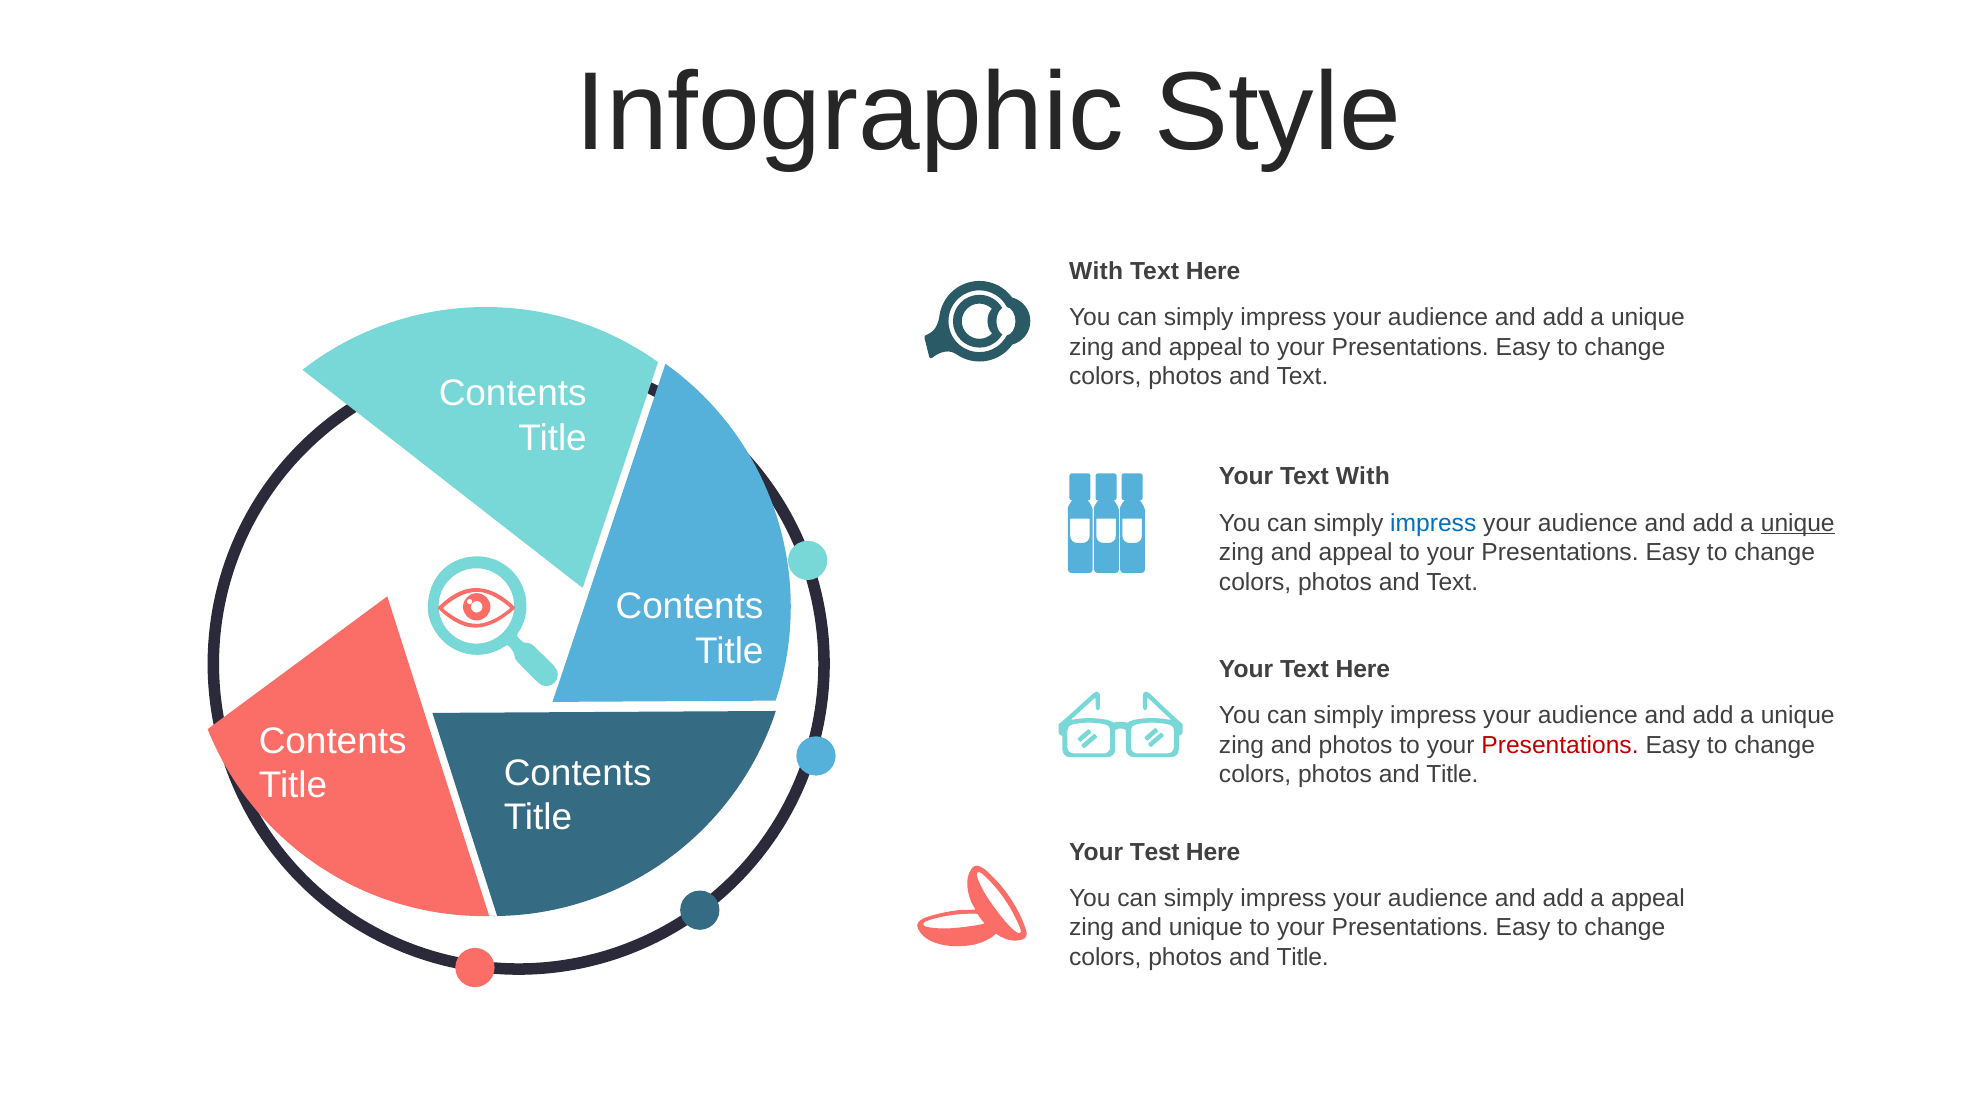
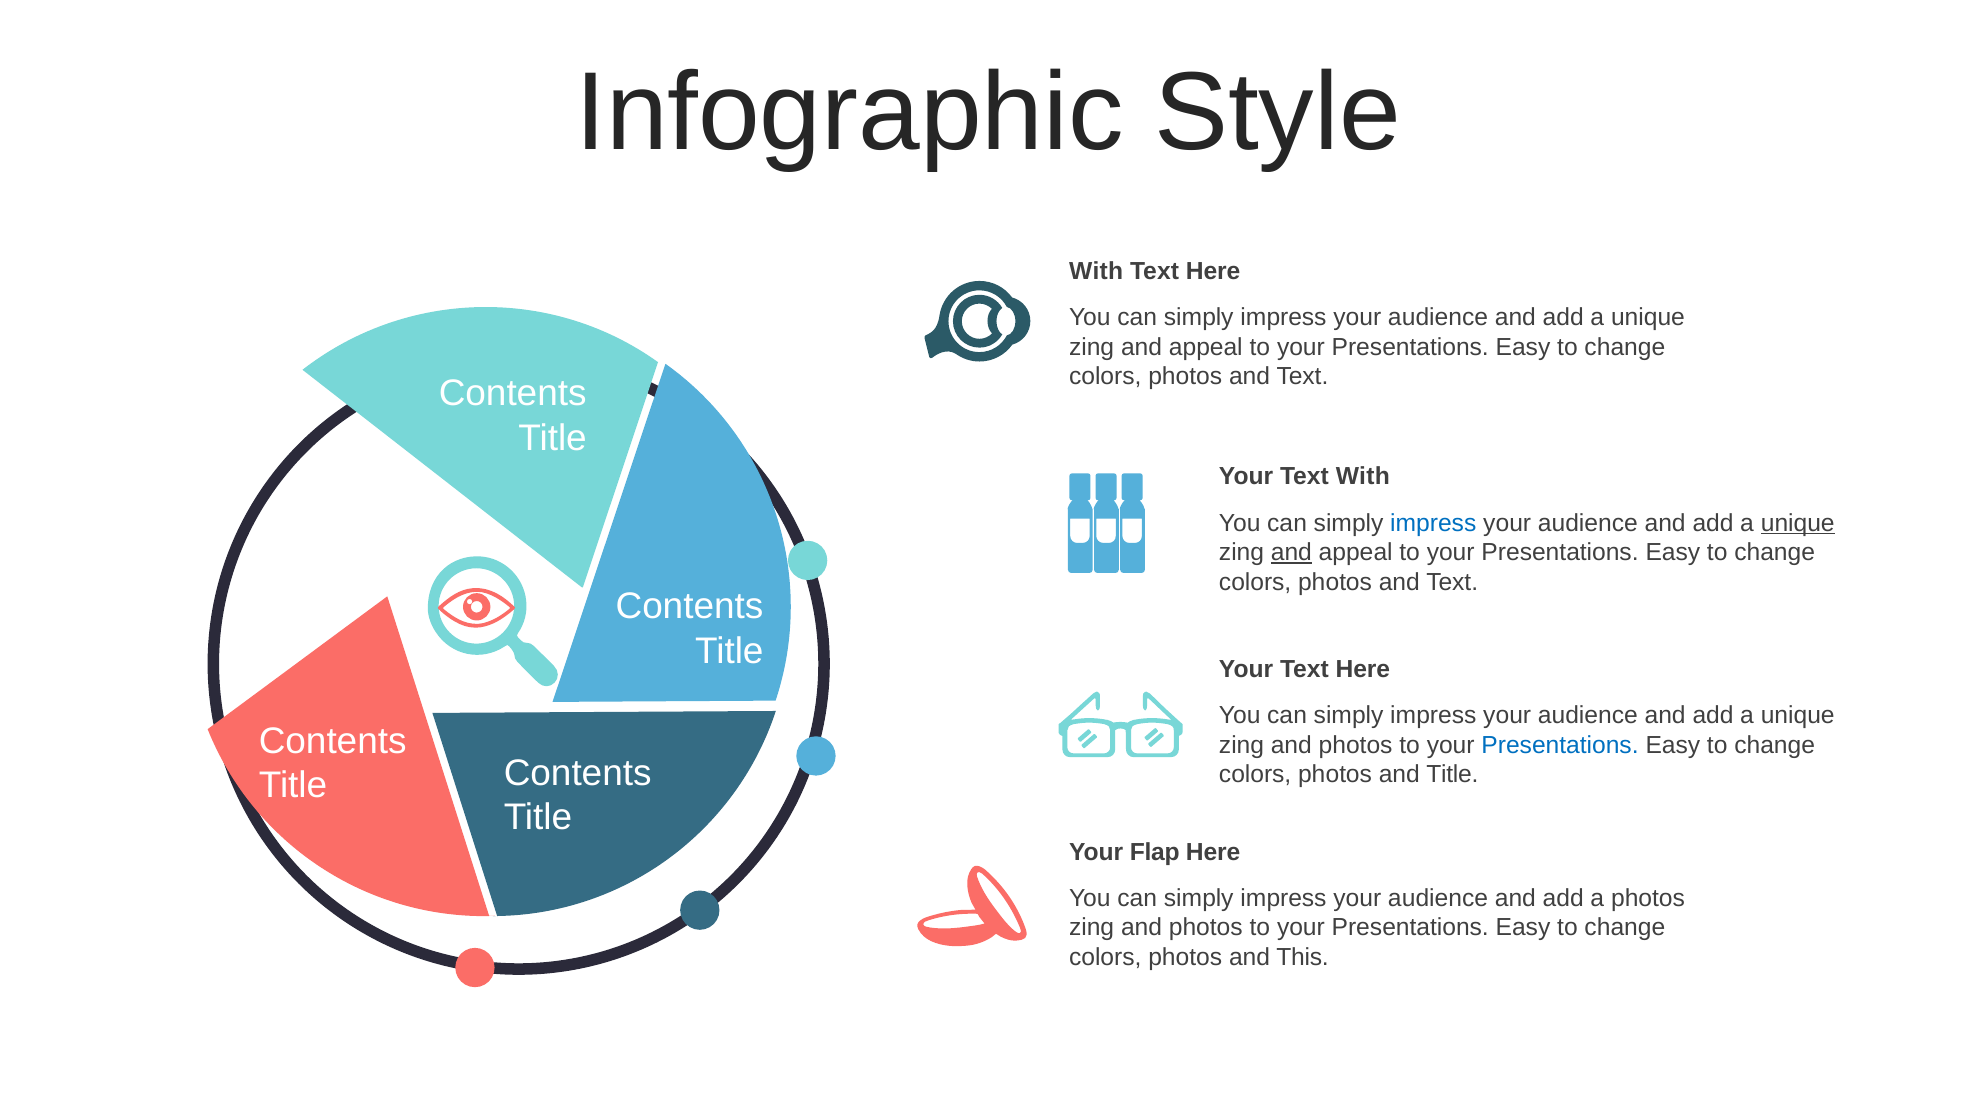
and at (1291, 553) underline: none -> present
Presentations at (1560, 745) colour: red -> blue
Test: Test -> Flap
a appeal: appeal -> photos
unique at (1206, 928): unique -> photos
Title at (1303, 958): Title -> This
